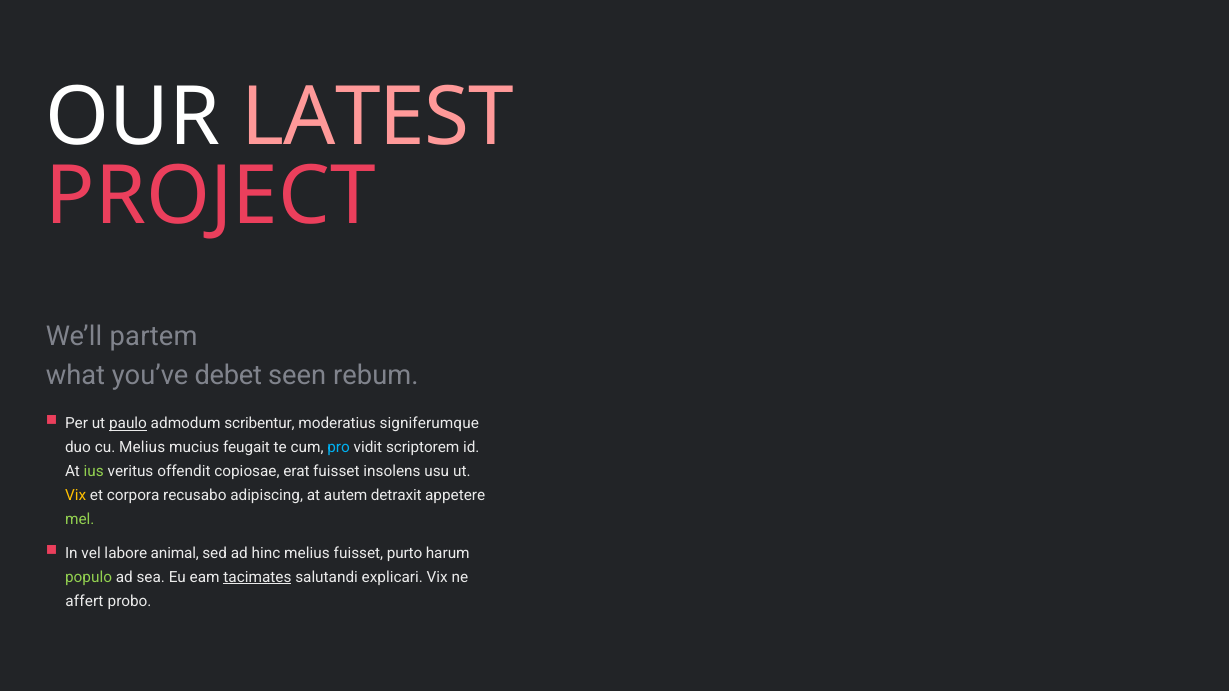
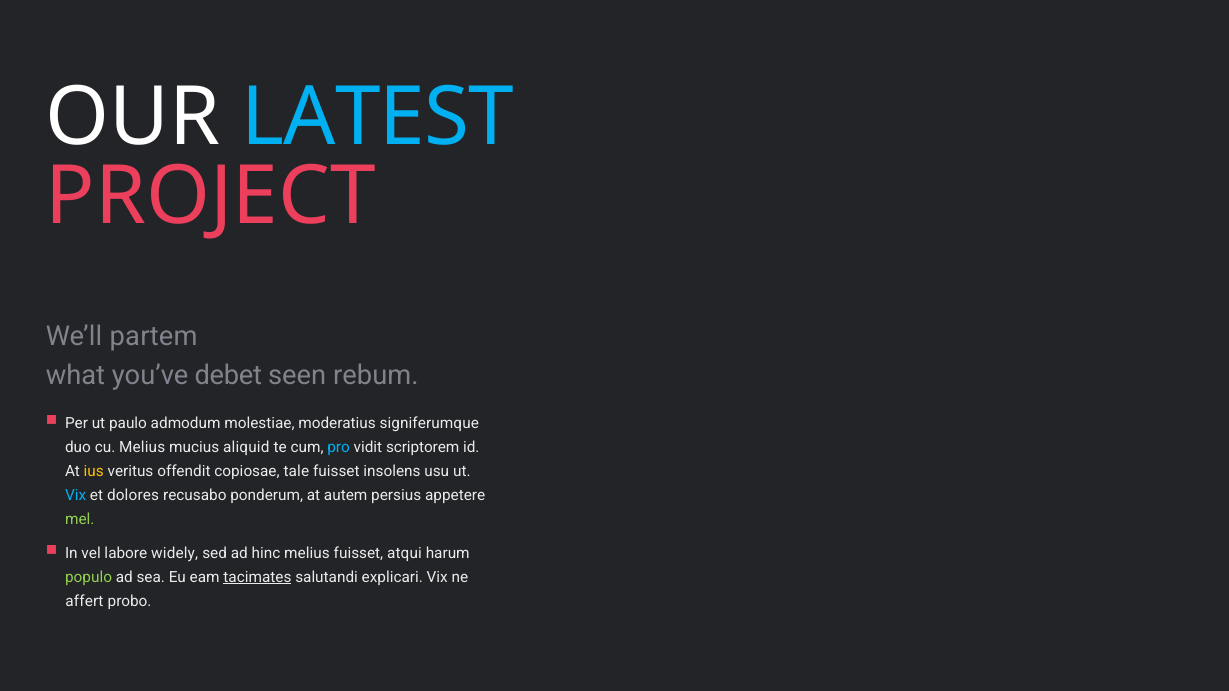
LATEST colour: pink -> light blue
paulo underline: present -> none
scribentur: scribentur -> molestiae
feugait: feugait -> aliquid
ius colour: light green -> yellow
erat: erat -> tale
Vix at (76, 495) colour: yellow -> light blue
corpora: corpora -> dolores
adipiscing: adipiscing -> ponderum
detraxit: detraxit -> persius
animal: animal -> widely
purto: purto -> atqui
